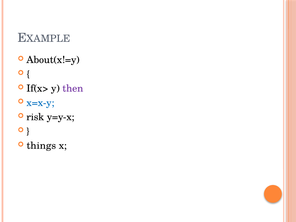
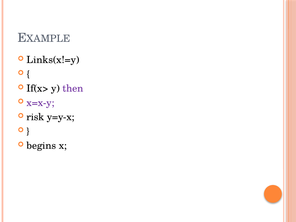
About(x!=y: About(x!=y -> Links(x!=y
x=x-y colour: blue -> purple
things: things -> begins
